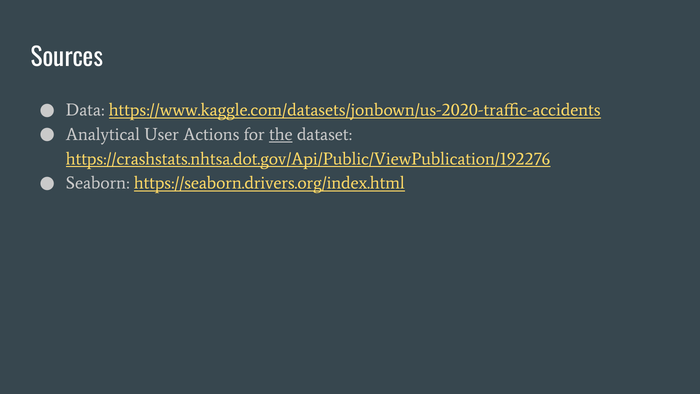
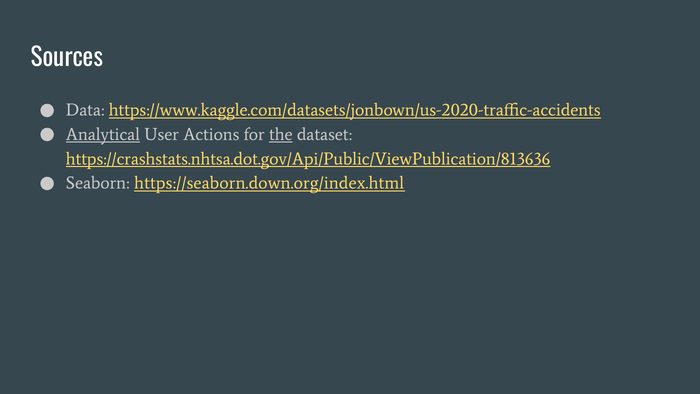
Analytical underline: none -> present
https://crashstats.nhtsa.dot.gov/Api/Public/ViewPublication/192276: https://crashstats.nhtsa.dot.gov/Api/Public/ViewPublication/192276 -> https://crashstats.nhtsa.dot.gov/Api/Public/ViewPublication/813636
https://seaborn.drivers.org/index.html: https://seaborn.drivers.org/index.html -> https://seaborn.down.org/index.html
